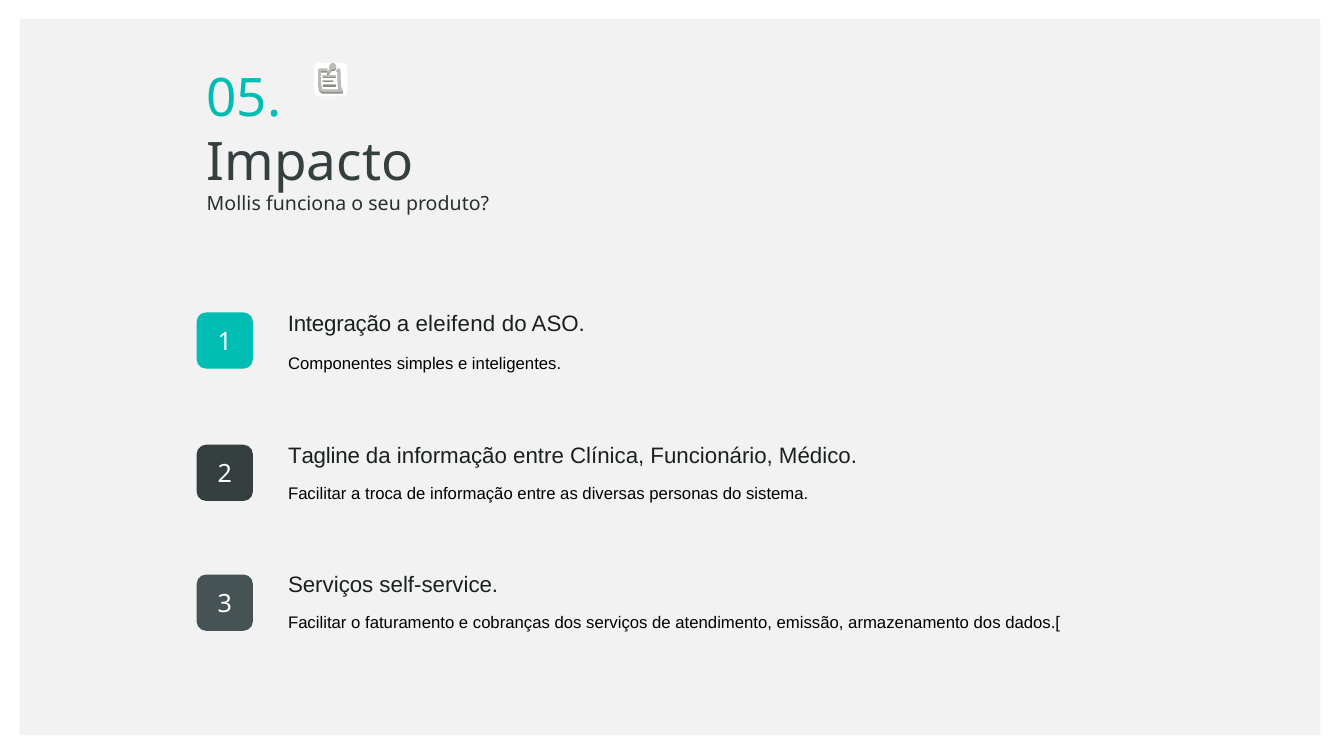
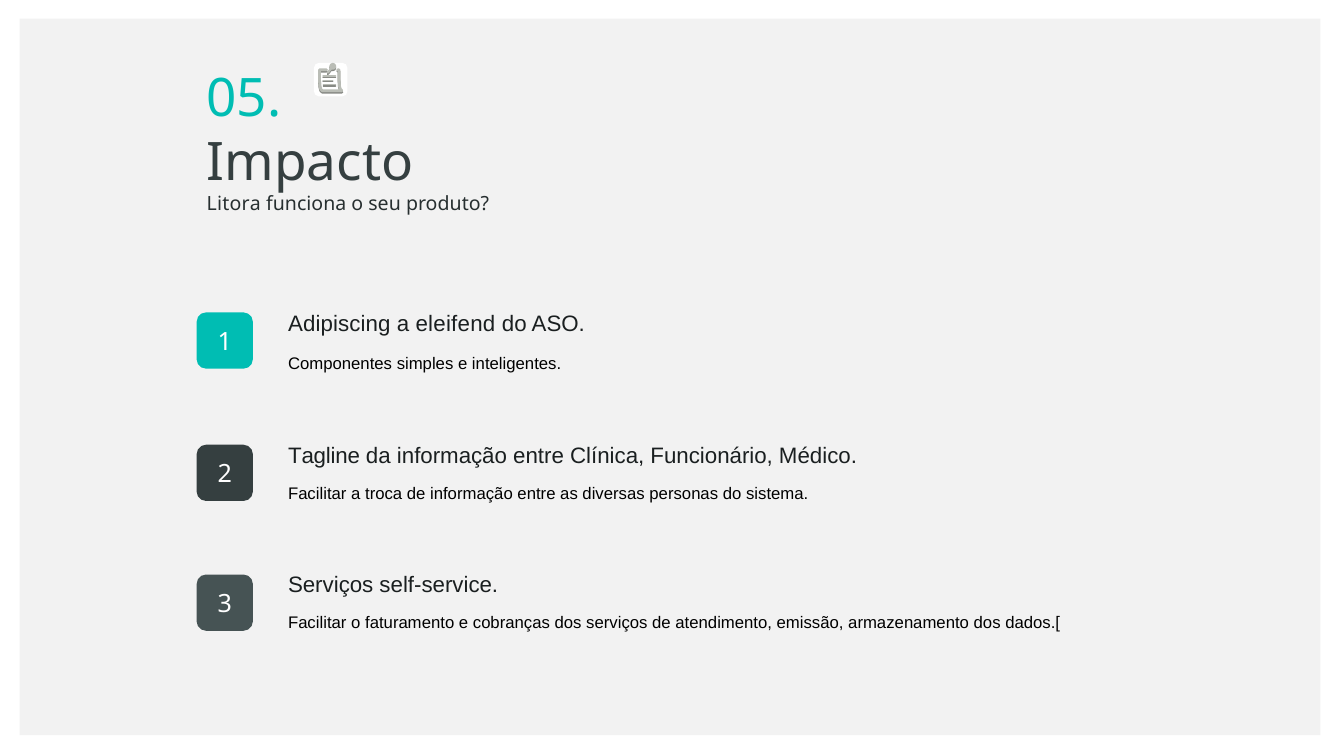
Mollis: Mollis -> Litora
Integração: Integração -> Adipiscing
